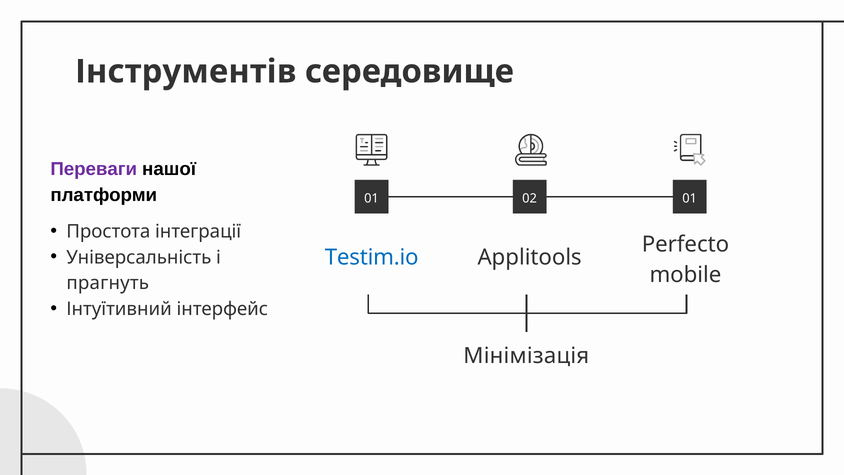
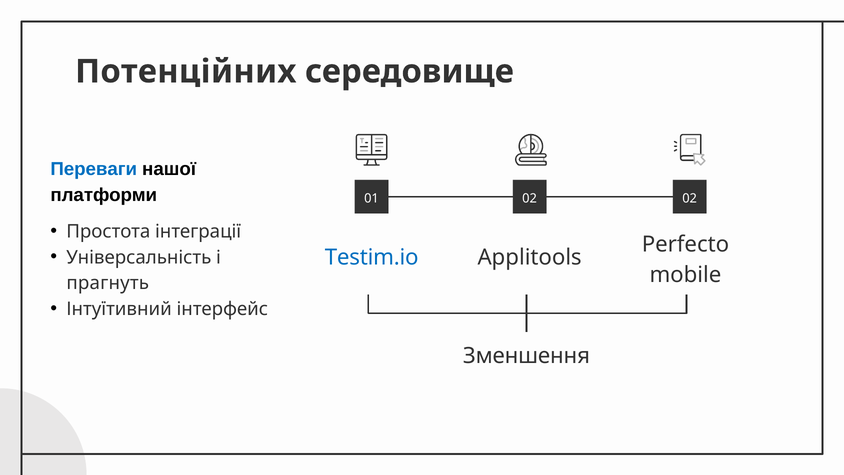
Інструментів: Інструментів -> Потенційних
Переваги colour: purple -> blue
02 01: 01 -> 02
Мінімізація: Мінімізація -> Зменшення
